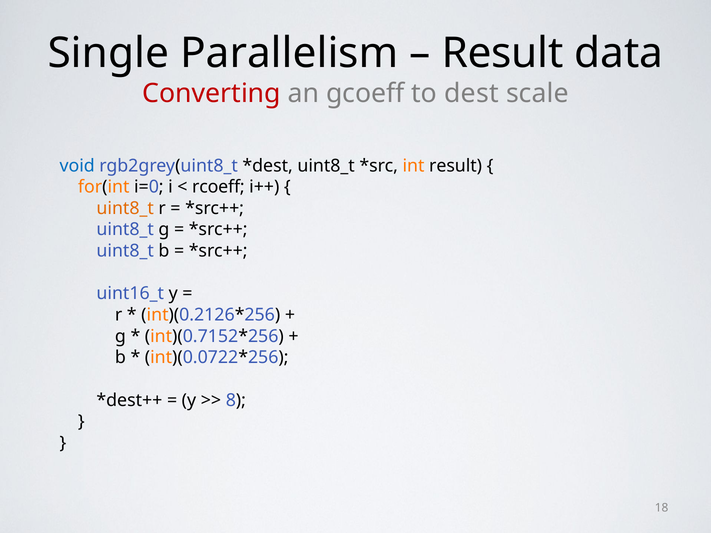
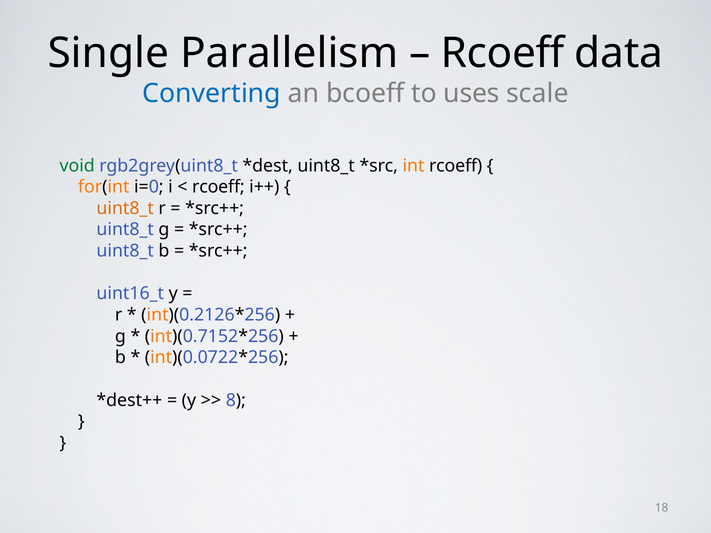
Result at (503, 53): Result -> Rcoeff
Converting colour: red -> blue
gcoeff: gcoeff -> bcoeff
dest: dest -> uses
void colour: blue -> green
int result: result -> rcoeff
